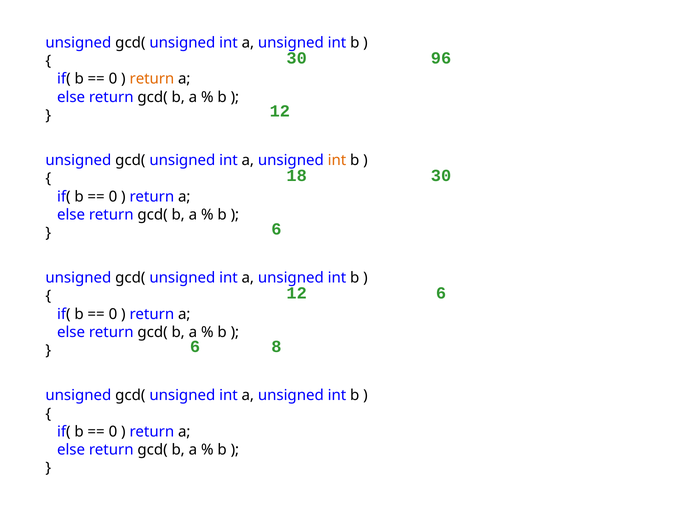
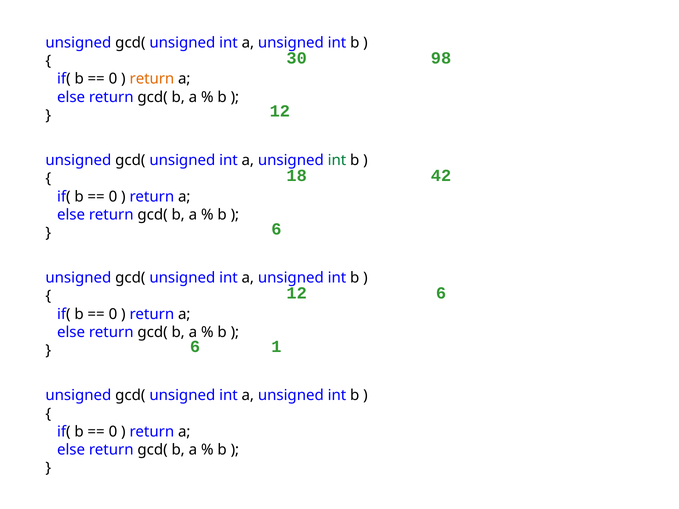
96: 96 -> 98
int at (337, 160) colour: orange -> green
18 30: 30 -> 42
8: 8 -> 1
